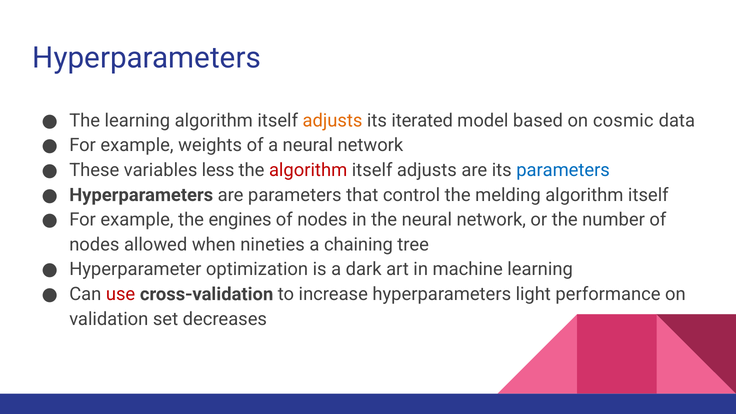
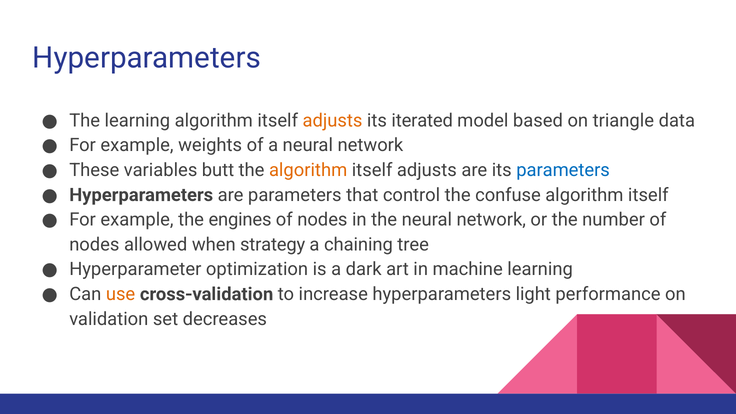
cosmic: cosmic -> triangle
less: less -> butt
algorithm at (308, 170) colour: red -> orange
melding: melding -> confuse
nineties: nineties -> strategy
use colour: red -> orange
